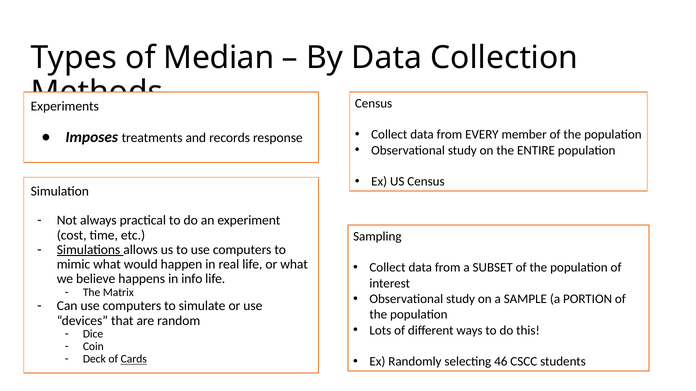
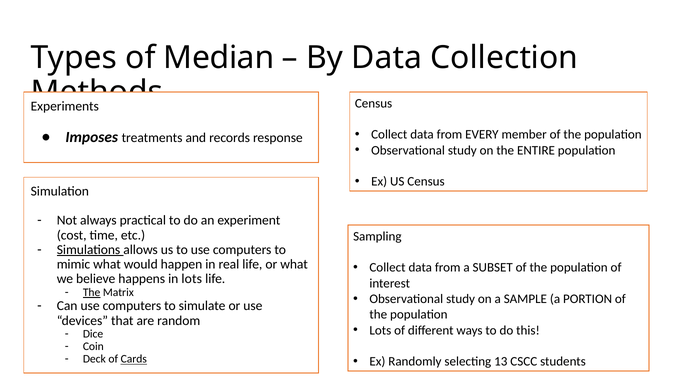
in info: info -> lots
The at (92, 293) underline: none -> present
46: 46 -> 13
